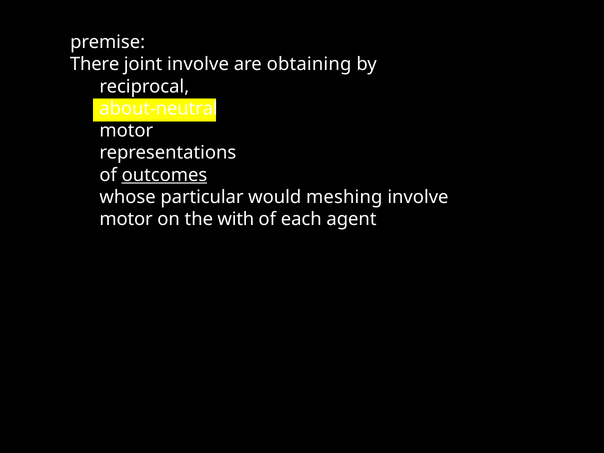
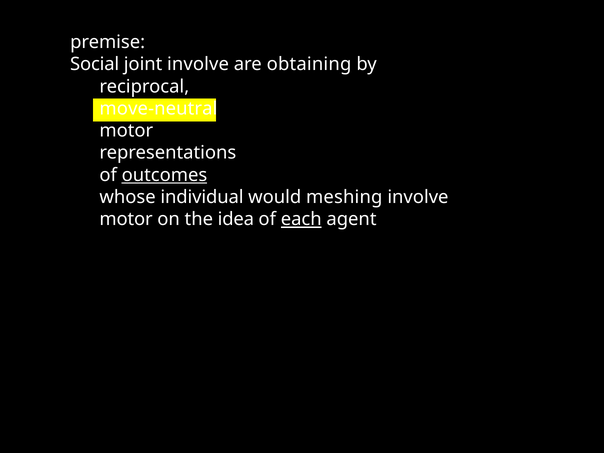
There: There -> Social
about-neutral: about-neutral -> move-neutral
particular: particular -> individual
with: with -> idea
each underline: none -> present
